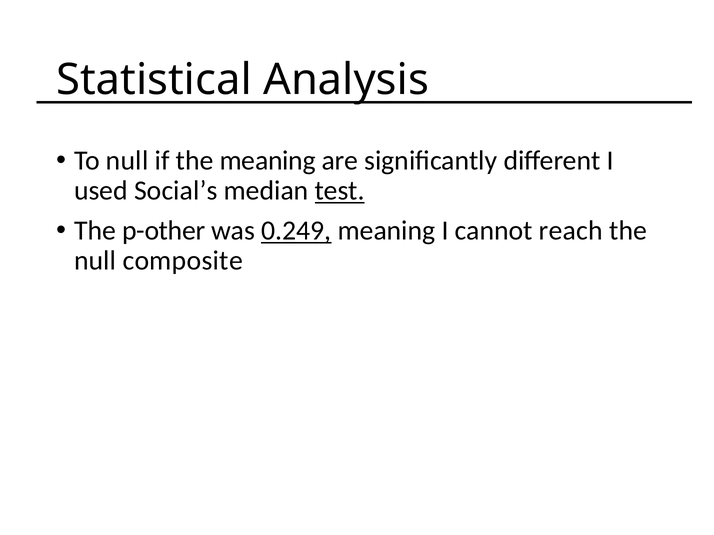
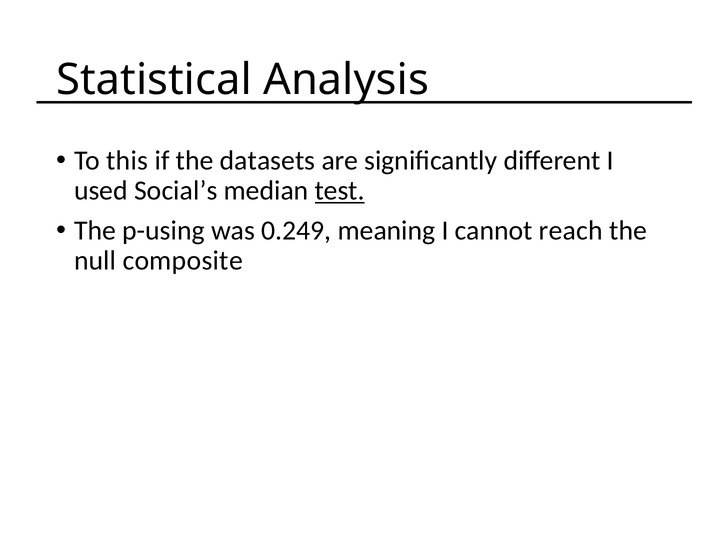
To null: null -> this
the meaning: meaning -> datasets
p-other: p-other -> p-using
0.249 underline: present -> none
